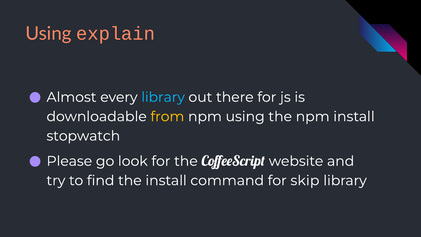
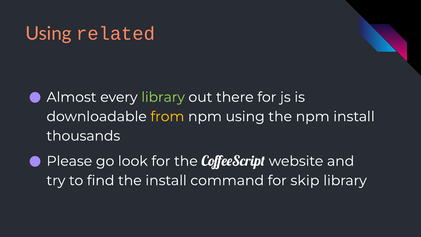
explain: explain -> related
library at (163, 97) colour: light blue -> light green
stopwatch: stopwatch -> thousands
